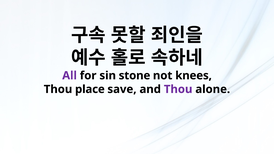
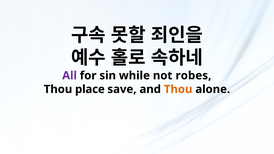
stone: stone -> while
knees: knees -> robes
Thou at (178, 89) colour: purple -> orange
